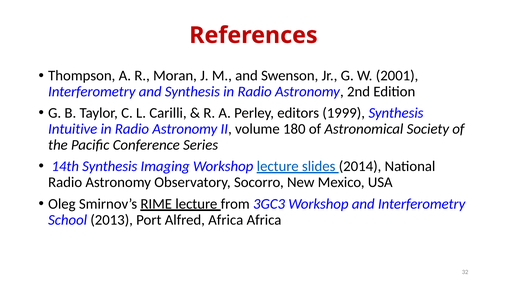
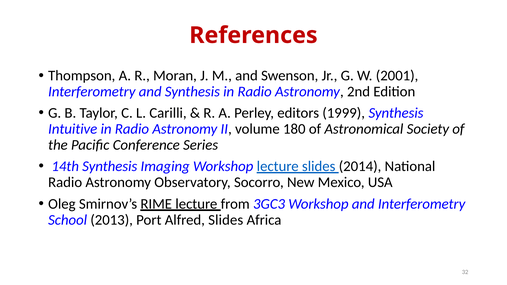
Alfred Africa: Africa -> Slides
